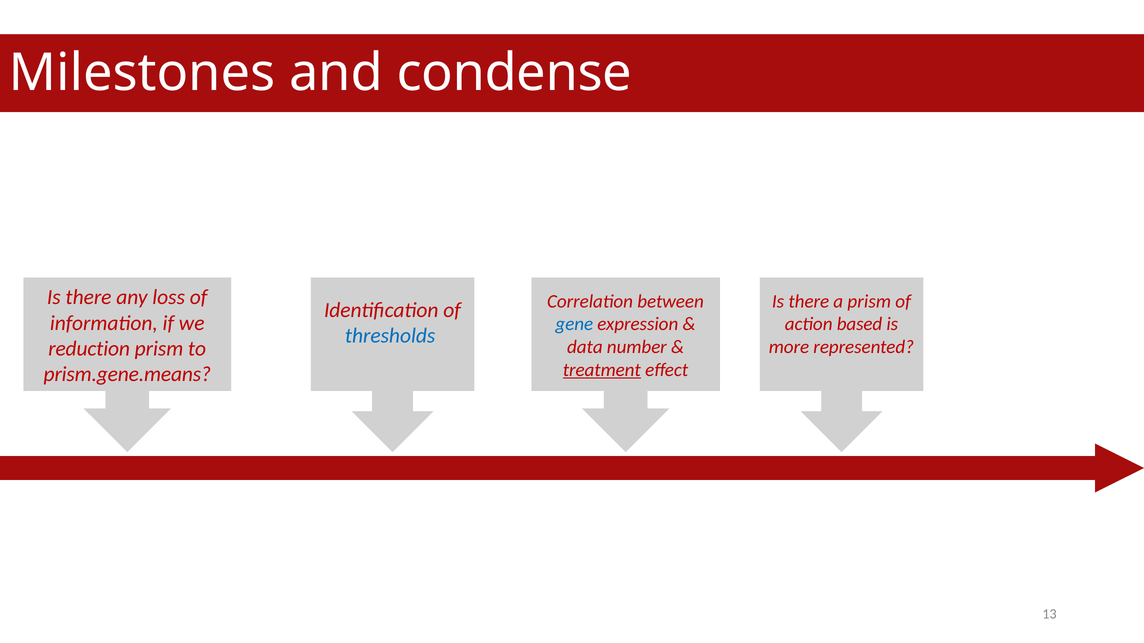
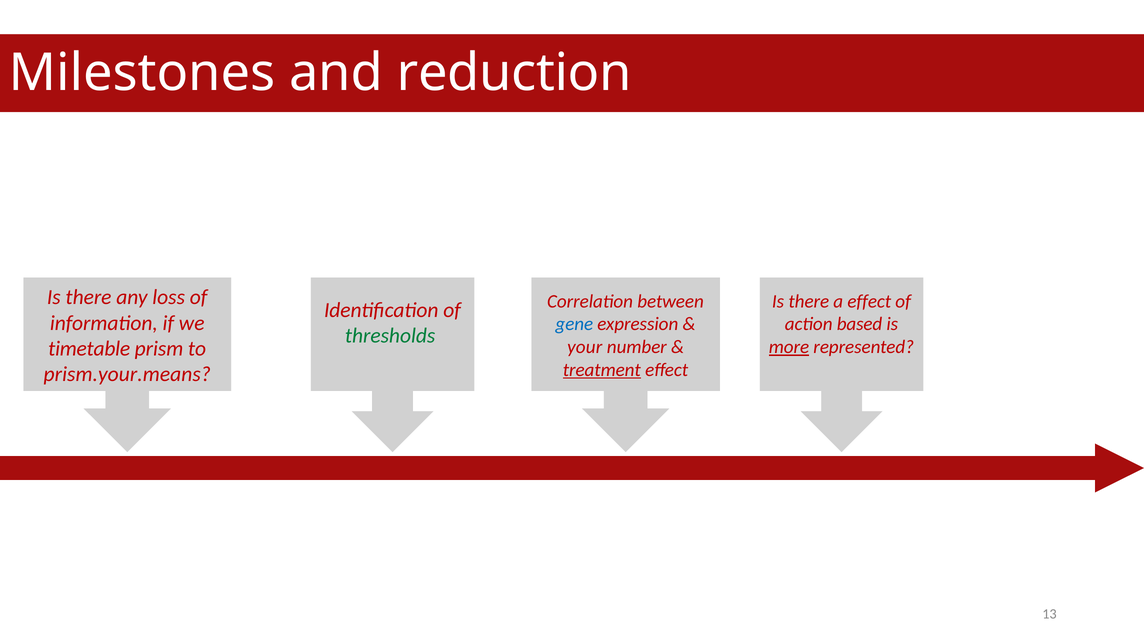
condense: condense -> reduction
a prism: prism -> effect
thresholds colour: blue -> green
data: data -> your
more underline: none -> present
reduction: reduction -> timetable
prism.gene.means: prism.gene.means -> prism.your.means
